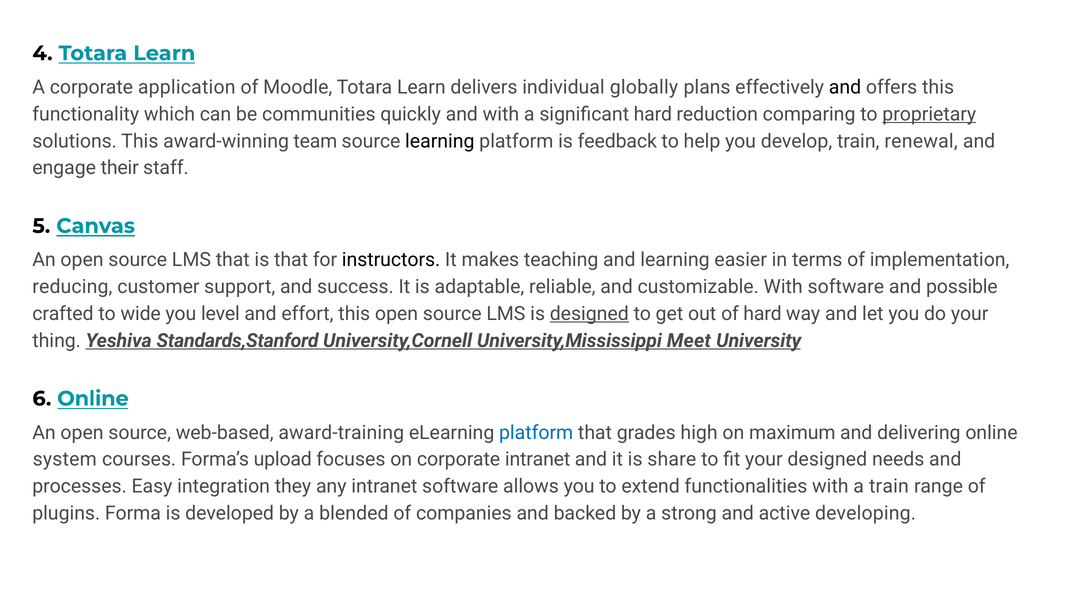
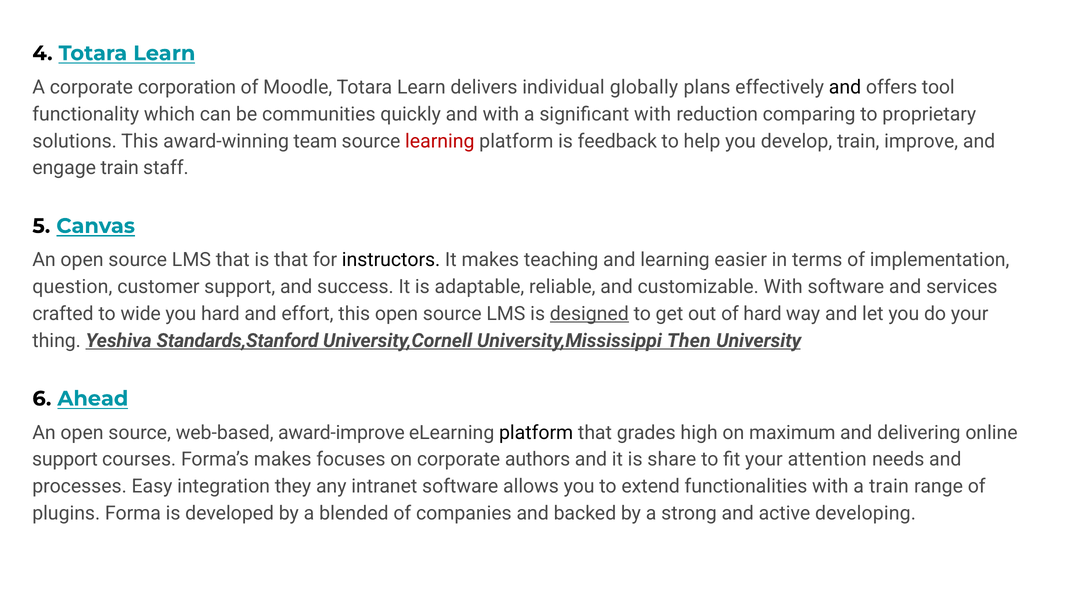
application: application -> corporation
offers this: this -> tool
significant hard: hard -> with
proprietary underline: present -> none
learning at (440, 141) colour: black -> red
renewal: renewal -> improve
engage their: their -> train
reducing: reducing -> question
possible: possible -> services
you level: level -> hard
Meet: Meet -> Then
6 Online: Online -> Ahead
award-training: award-training -> award-improve
platform at (536, 433) colour: blue -> black
system at (65, 460): system -> support
Forma’s upload: upload -> makes
corporate intranet: intranet -> authors
your designed: designed -> attention
